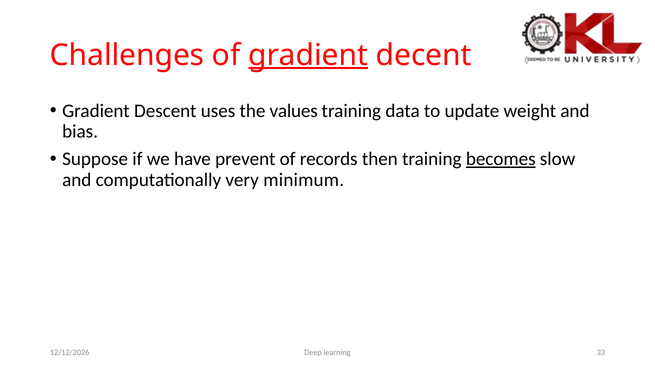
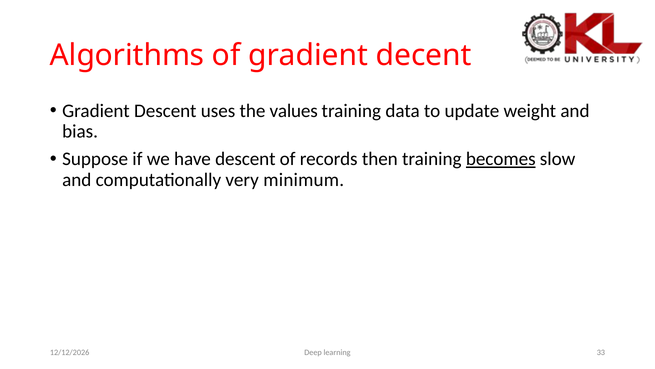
Challenges: Challenges -> Algorithms
gradient at (308, 55) underline: present -> none
have prevent: prevent -> descent
